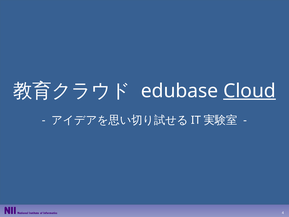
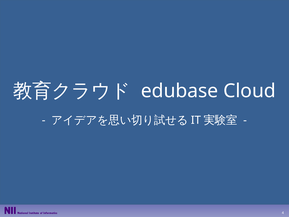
Cloud underline: present -> none
